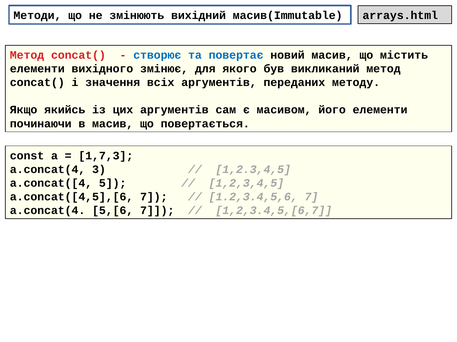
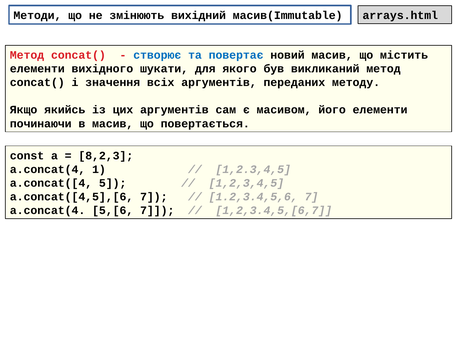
змінює: змінює -> шукати
1,7,3: 1,7,3 -> 8,2,3
3: 3 -> 1
